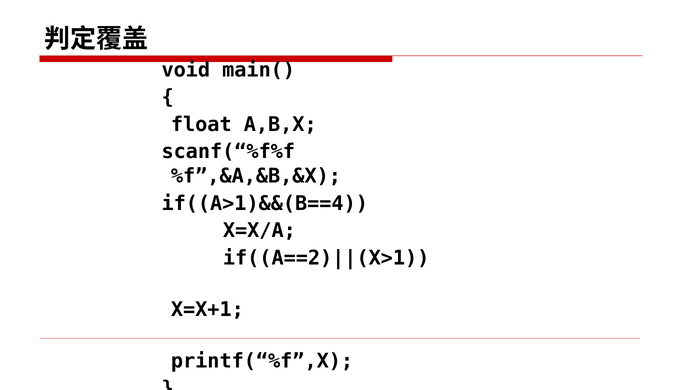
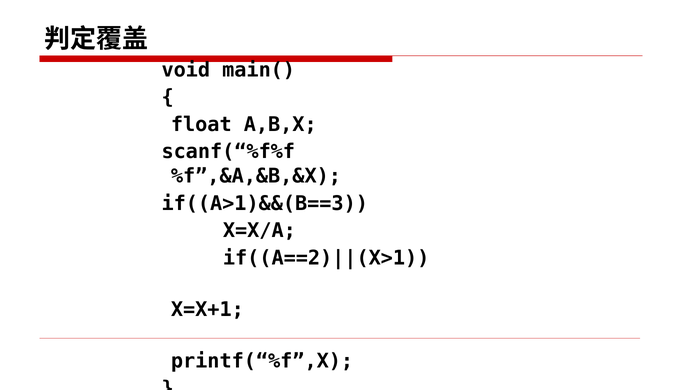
if((A>1)&&(B==4: if((A>1)&&(B==4 -> if((A>1)&&(B==3
